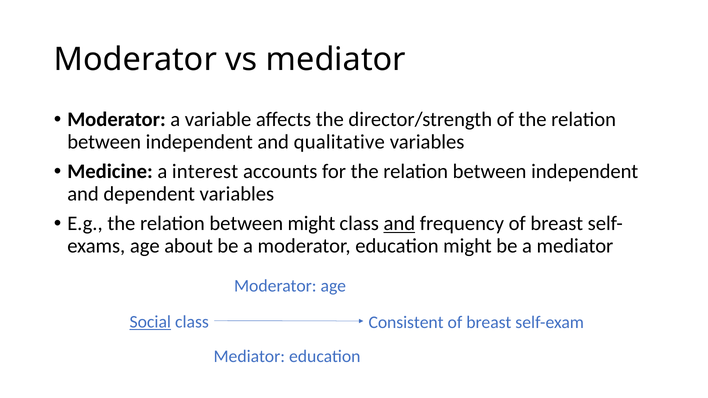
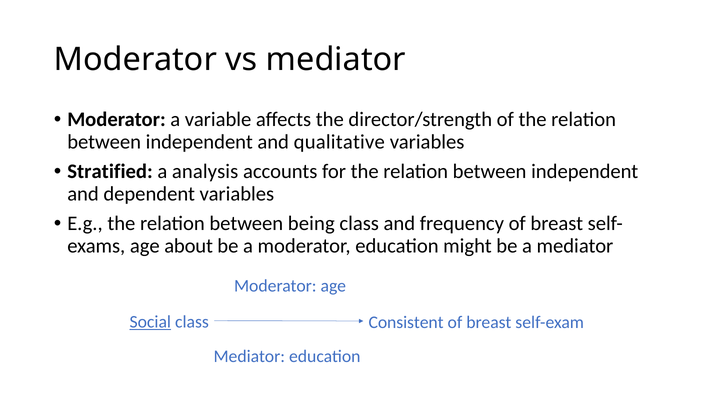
Medicine: Medicine -> Stratified
interest: interest -> analysis
between might: might -> being
and at (399, 224) underline: present -> none
